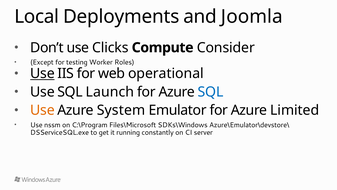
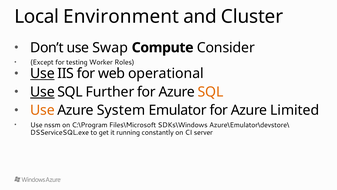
Deployments: Deployments -> Environment
Joomla: Joomla -> Cluster
Clicks: Clicks -> Swap
Use at (42, 92) underline: none -> present
Launch: Launch -> Further
SQL at (210, 92) colour: blue -> orange
